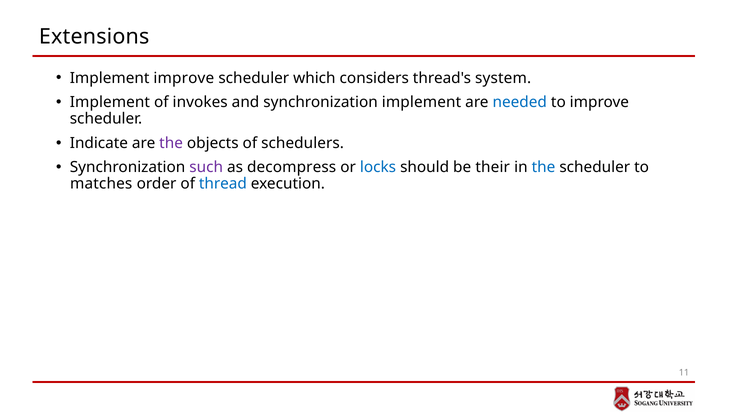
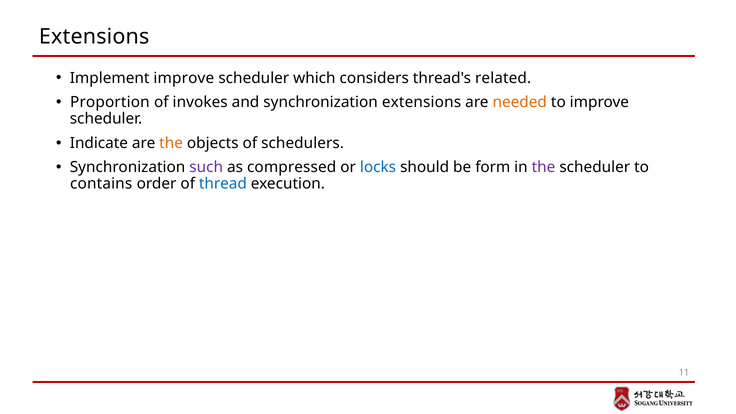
system: system -> related
Implement at (110, 102): Implement -> Proportion
synchronization implement: implement -> extensions
needed colour: blue -> orange
the at (171, 143) colour: purple -> orange
decompress: decompress -> compressed
their: their -> form
the at (544, 167) colour: blue -> purple
matches: matches -> contains
